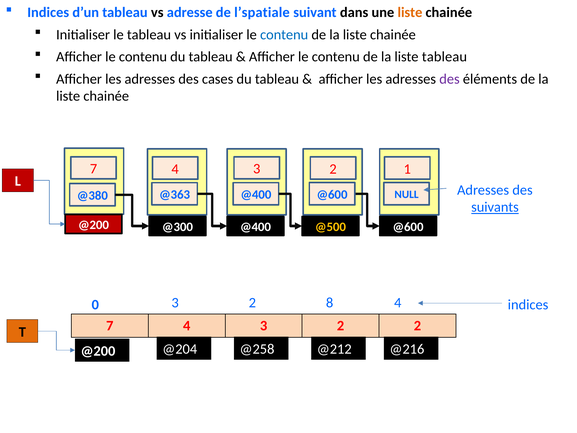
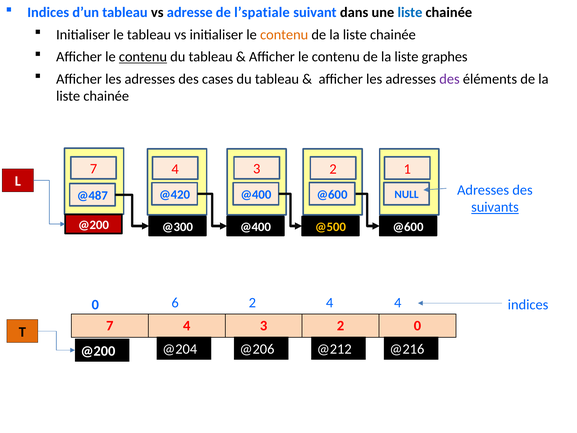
liste at (410, 12) colour: orange -> blue
contenu at (284, 35) colour: blue -> orange
contenu at (143, 57) underline: none -> present
liste tableau: tableau -> graphes
@363: @363 -> @420
@380: @380 -> @487
0 3: 3 -> 6
2 8: 8 -> 4
2 2: 2 -> 0
@258: @258 -> @206
